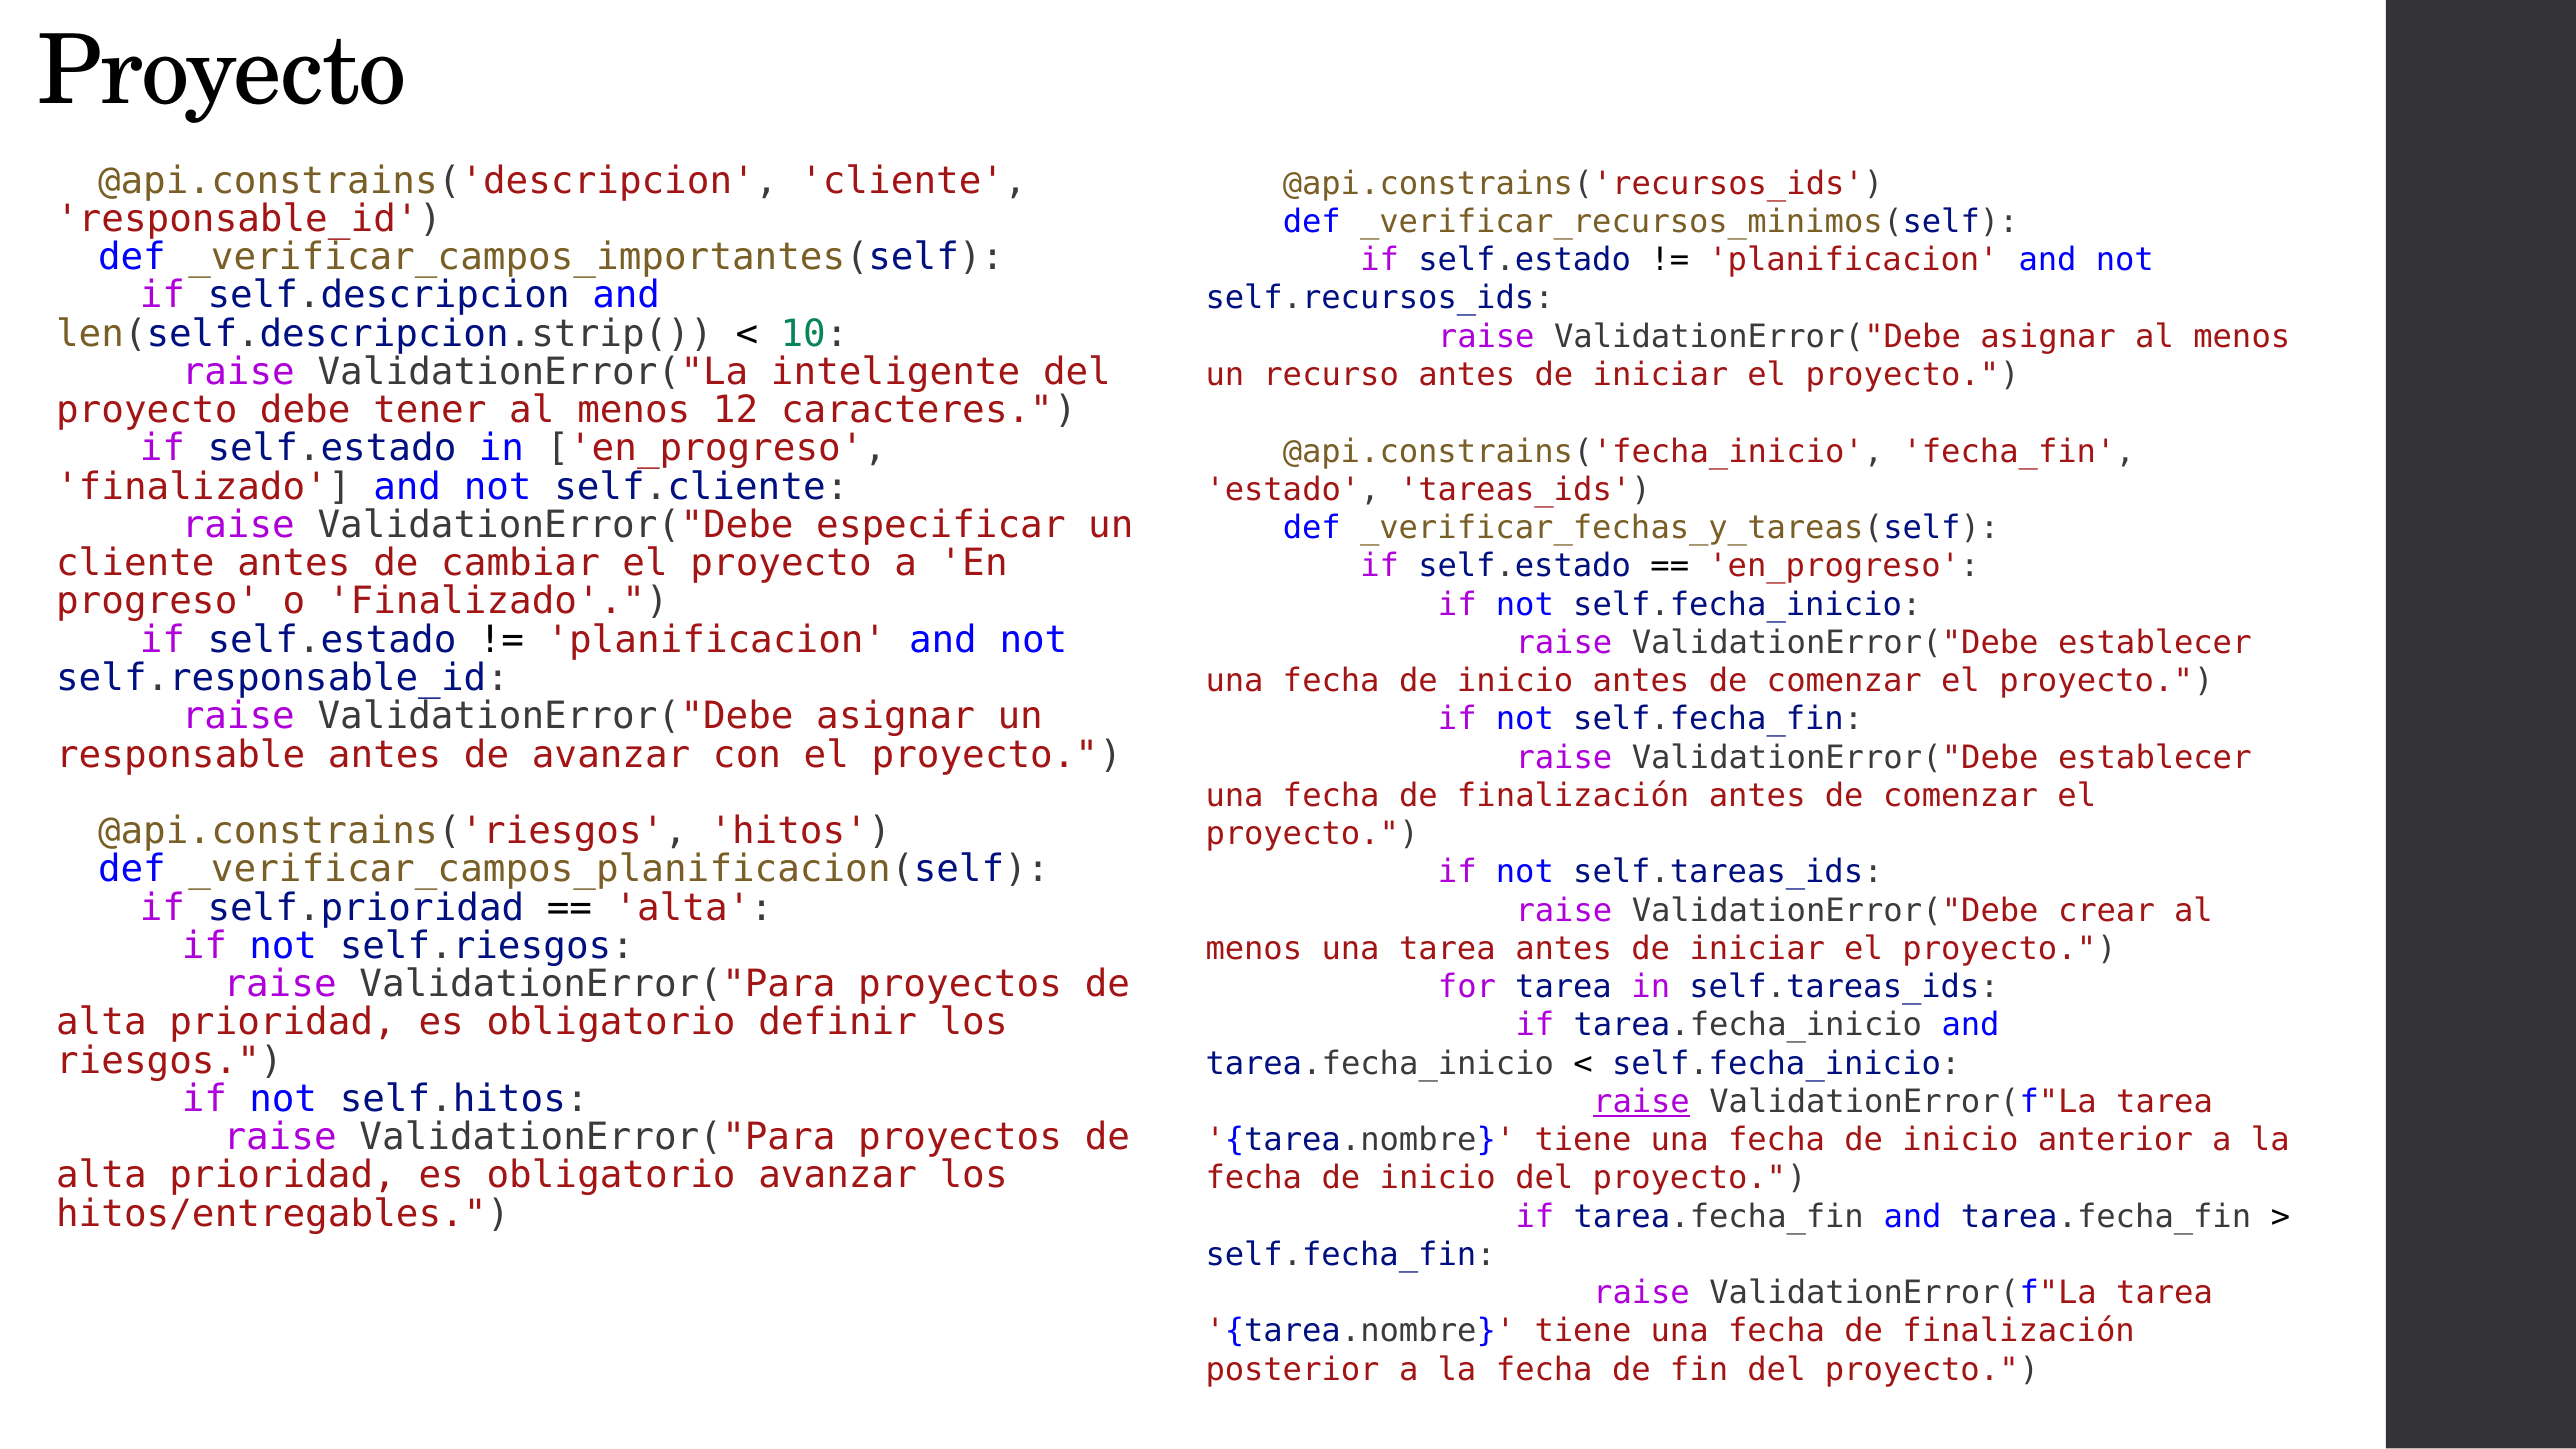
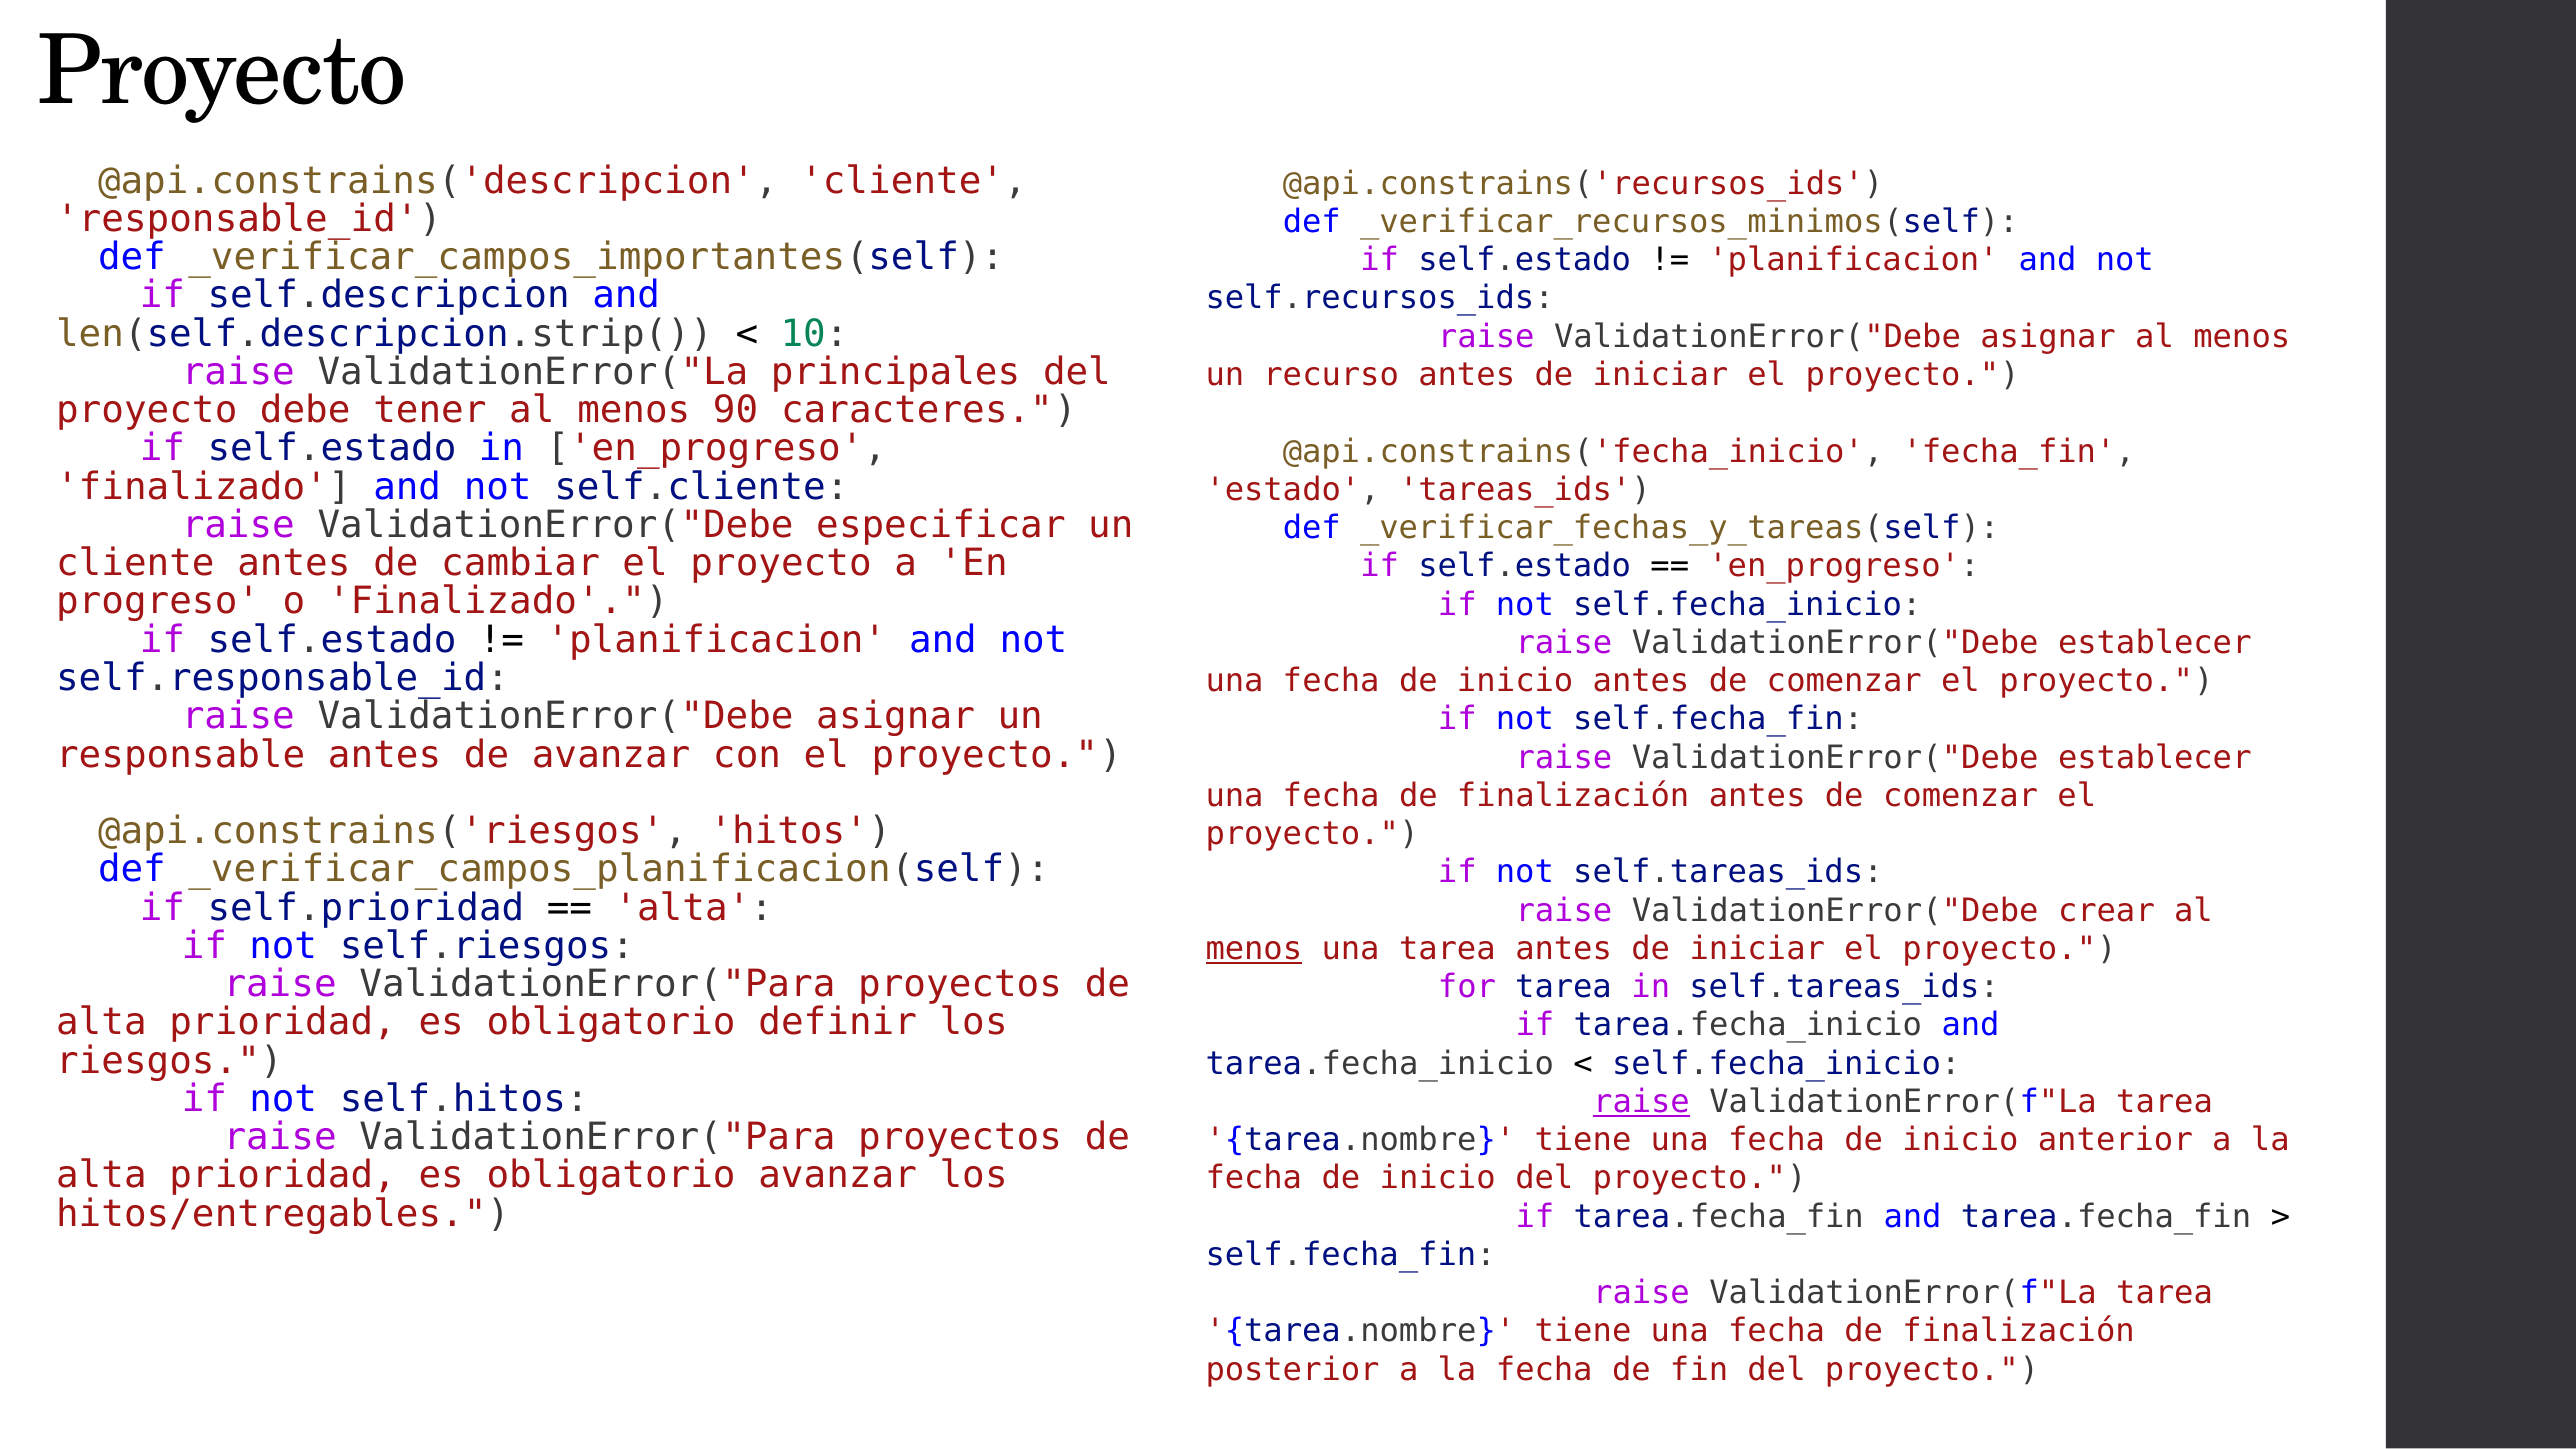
inteligente: inteligente -> principales
12: 12 -> 90
menos at (1254, 949) underline: none -> present
